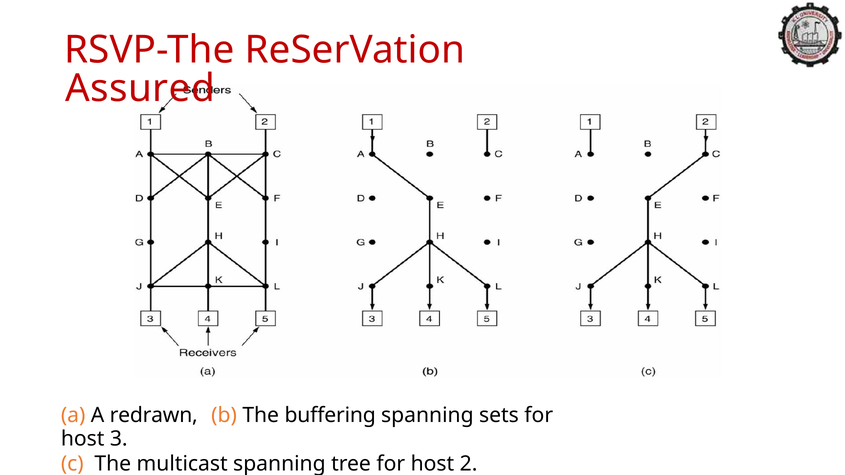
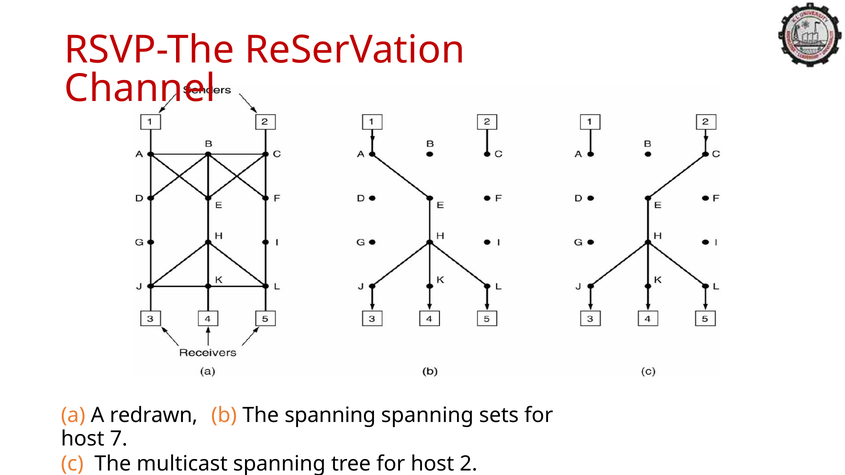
Assured: Assured -> Channel
The buffering: buffering -> spanning
3: 3 -> 7
